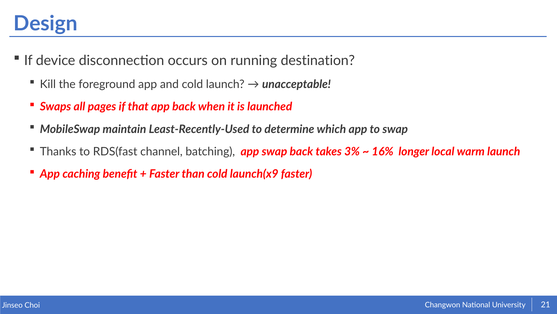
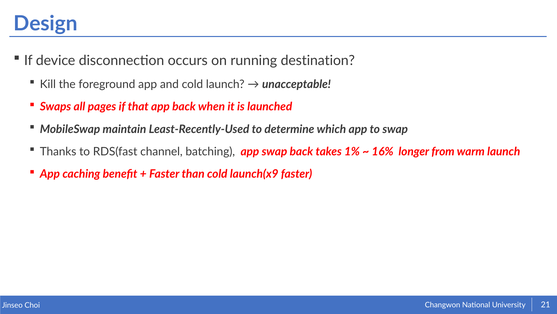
3%: 3% -> 1%
local: local -> from
